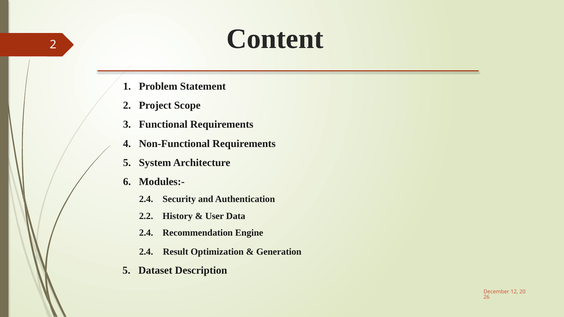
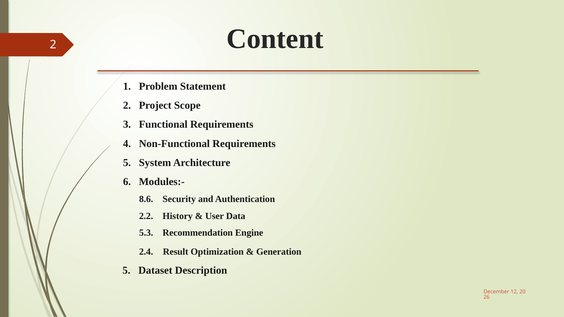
2.4 at (146, 199): 2.4 -> 8.6
2.4 at (146, 233): 2.4 -> 5.3
